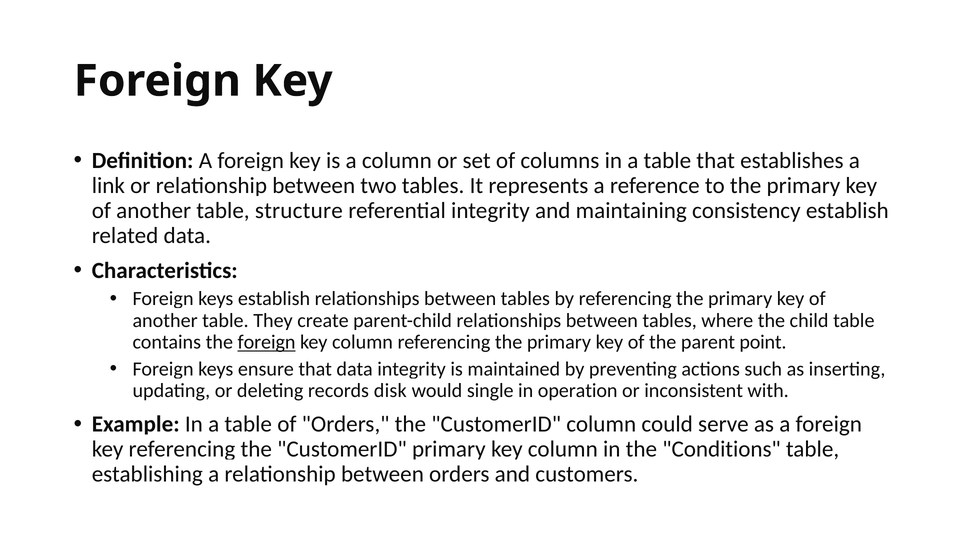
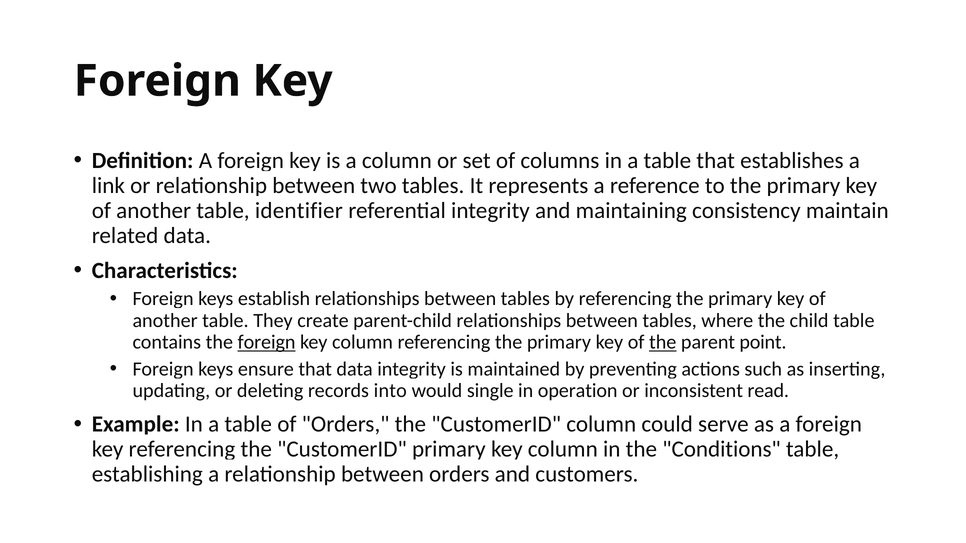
structure: structure -> identifier
consistency establish: establish -> maintain
the at (663, 343) underline: none -> present
disk: disk -> into
with: with -> read
